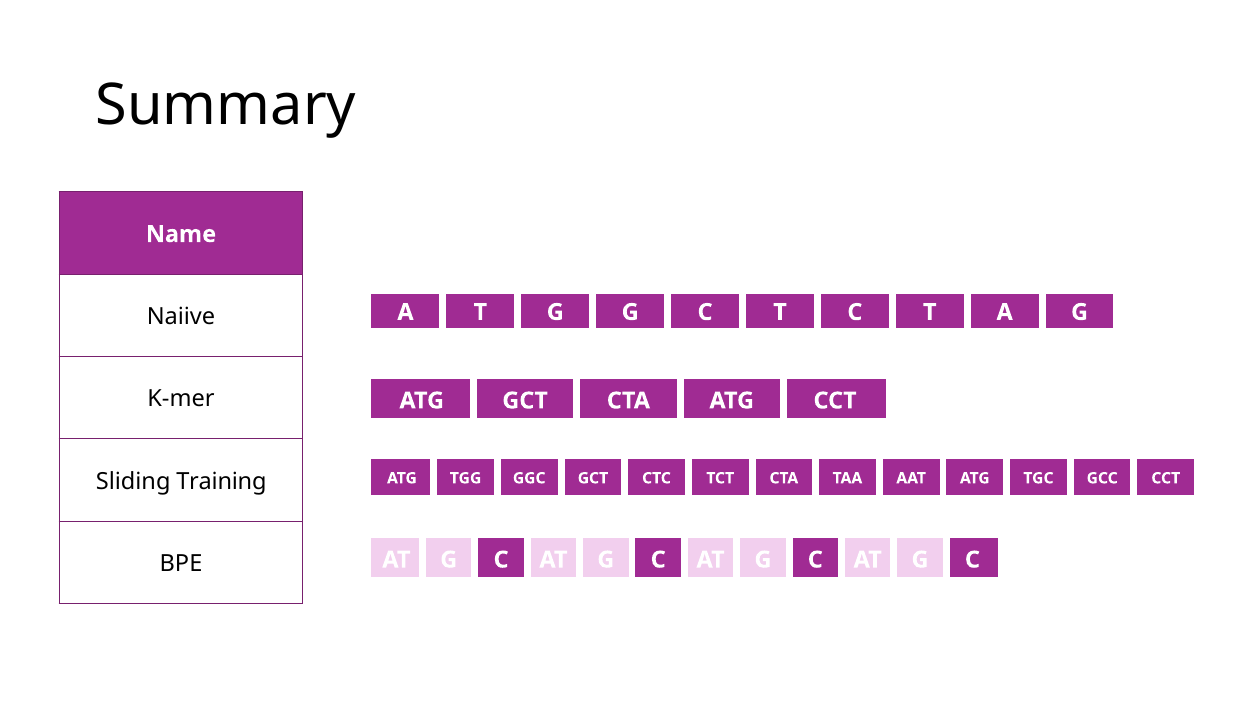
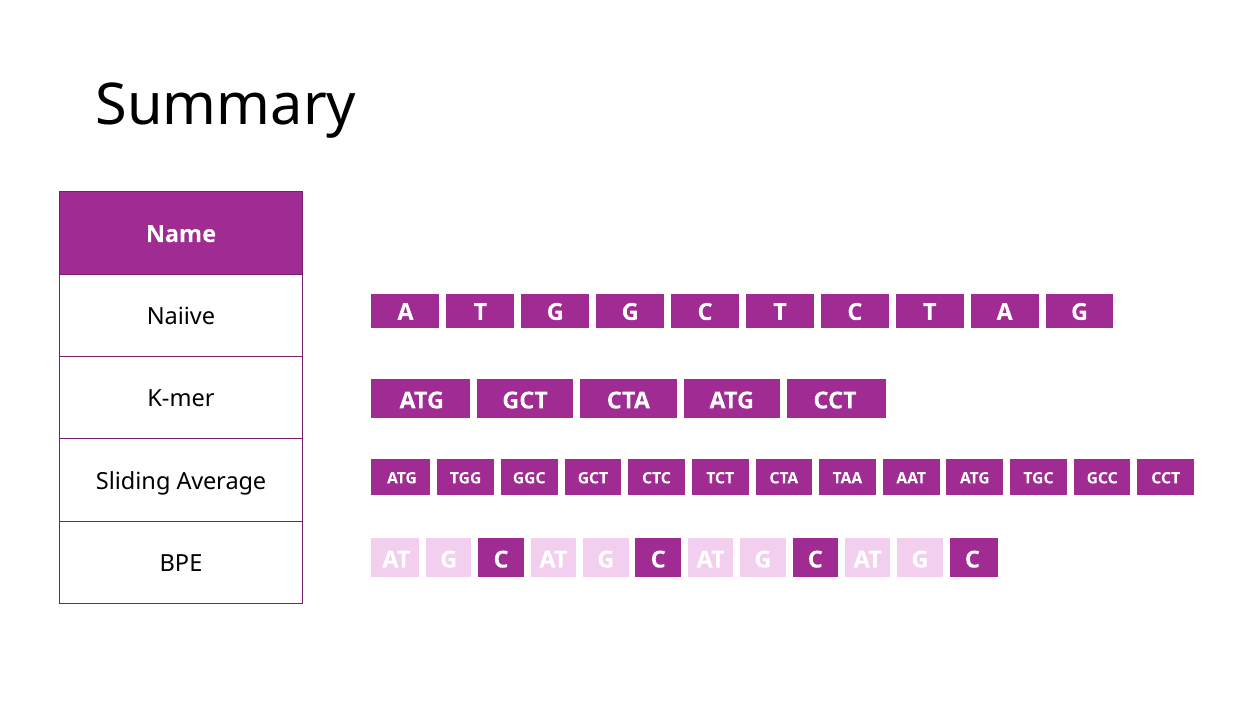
Training: Training -> Average
